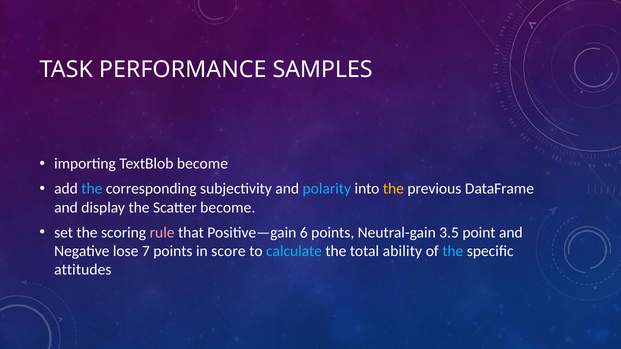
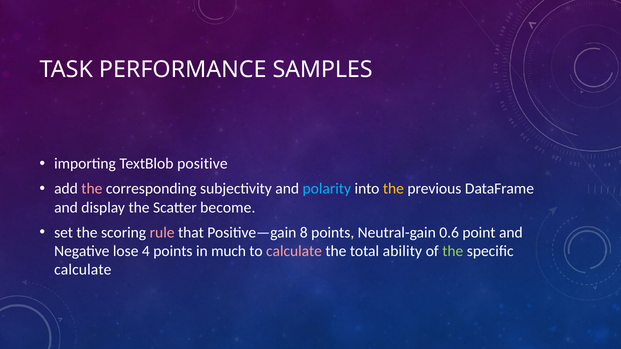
TextBlob become: become -> positive
the at (92, 189) colour: light blue -> pink
6: 6 -> 8
3.5: 3.5 -> 0.6
7: 7 -> 4
score: score -> much
calculate at (294, 251) colour: light blue -> pink
the at (453, 251) colour: light blue -> light green
attitudes at (83, 270): attitudes -> calculate
